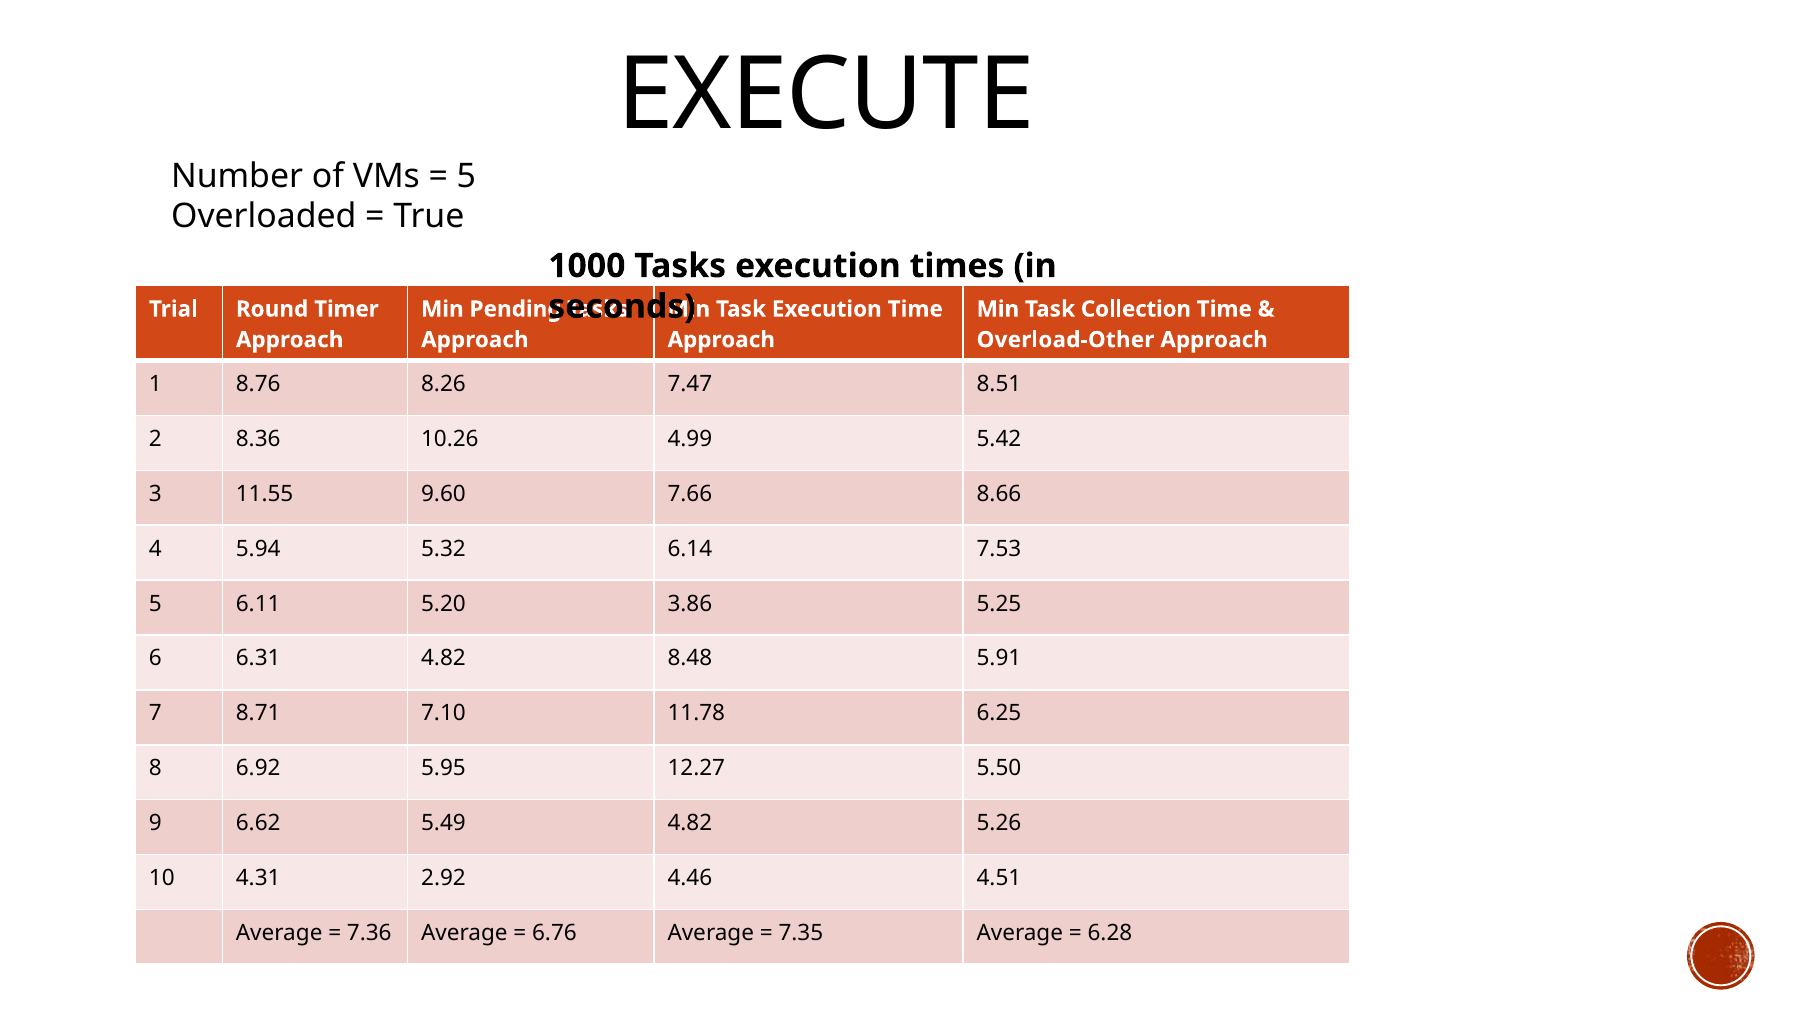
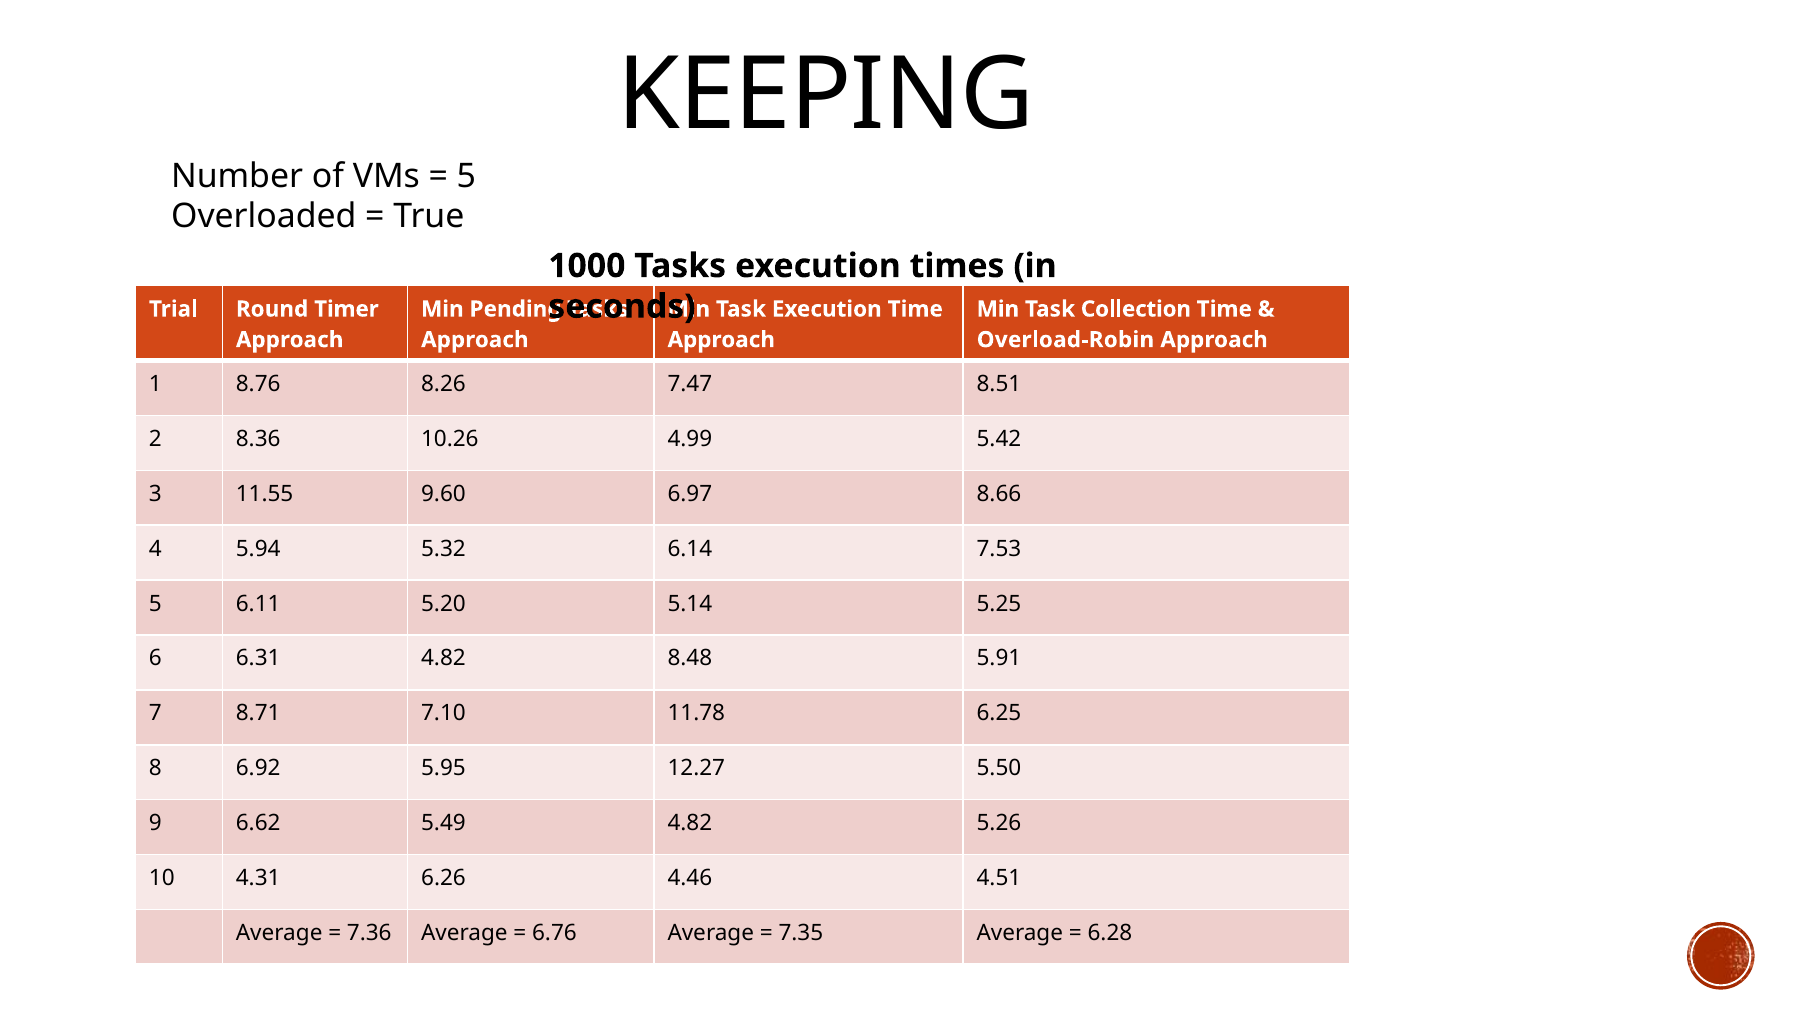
EXECUTE: EXECUTE -> KEEPING
Overload-Other: Overload-Other -> Overload-Robin
7.66: 7.66 -> 6.97
3.86: 3.86 -> 5.14
2.92: 2.92 -> 6.26
